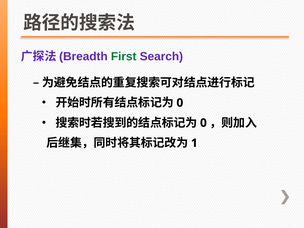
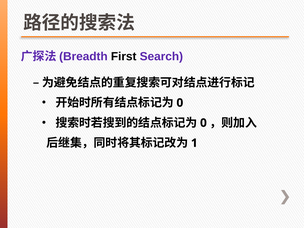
First colour: green -> black
